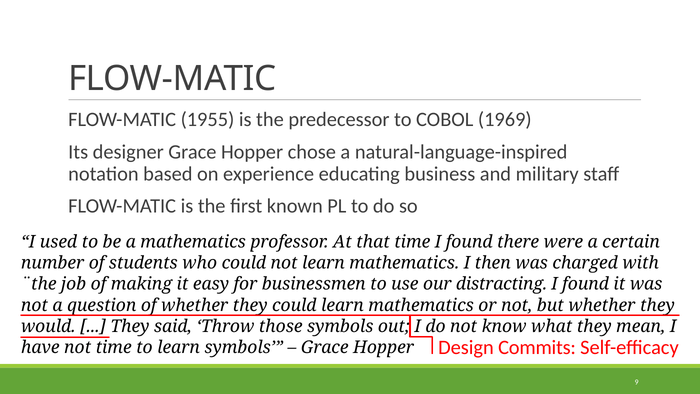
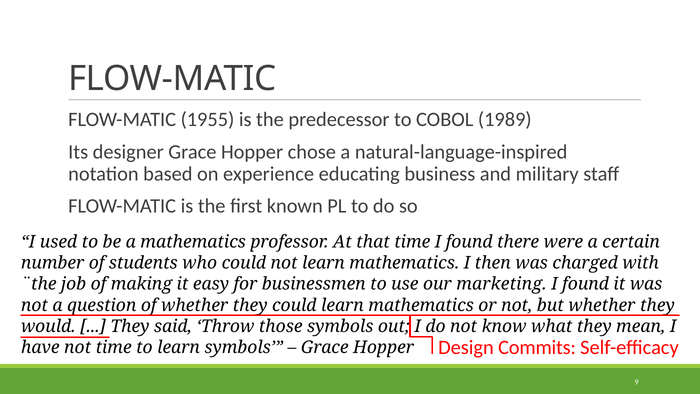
1969: 1969 -> 1989
distracting: distracting -> marketing
